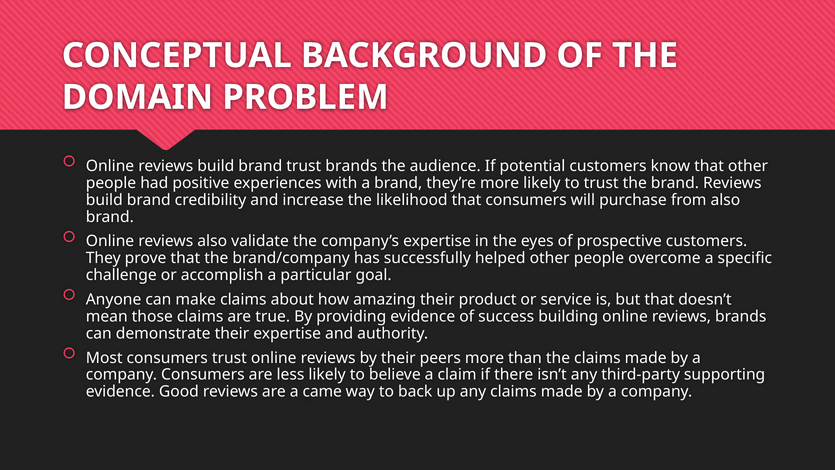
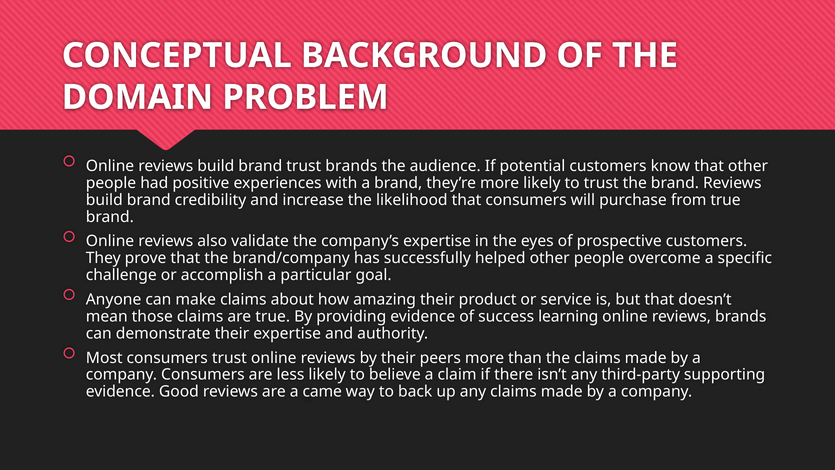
from also: also -> true
building: building -> learning
